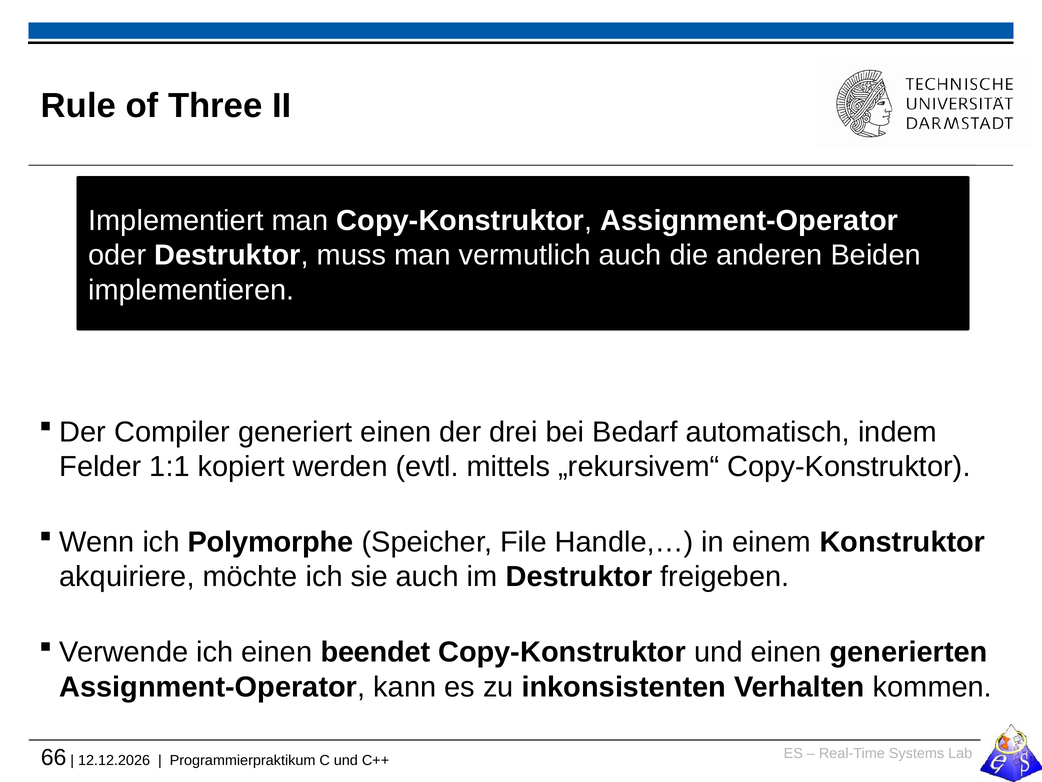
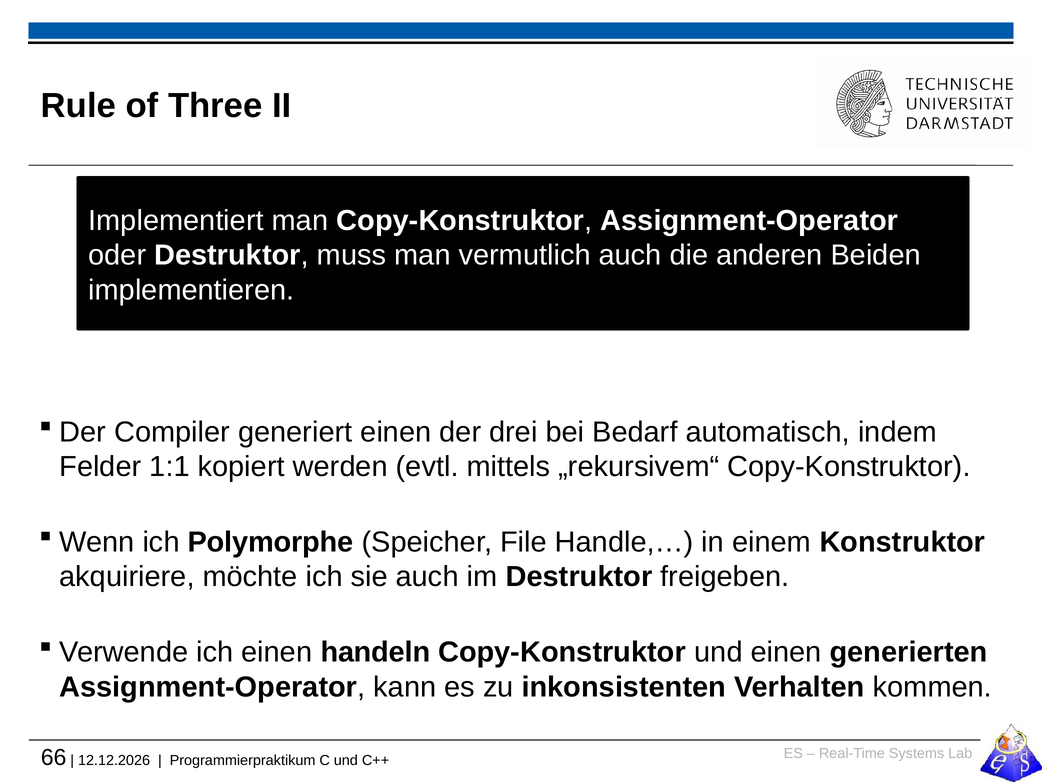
beendet: beendet -> handeln
